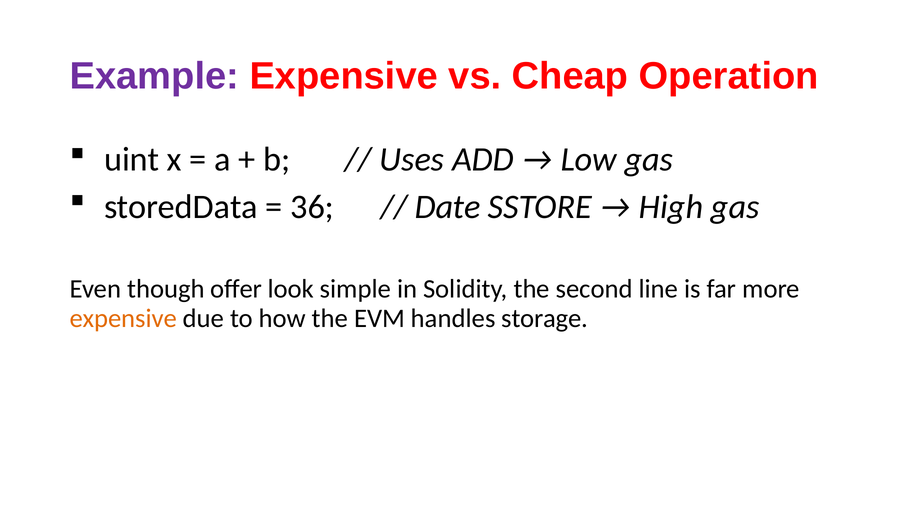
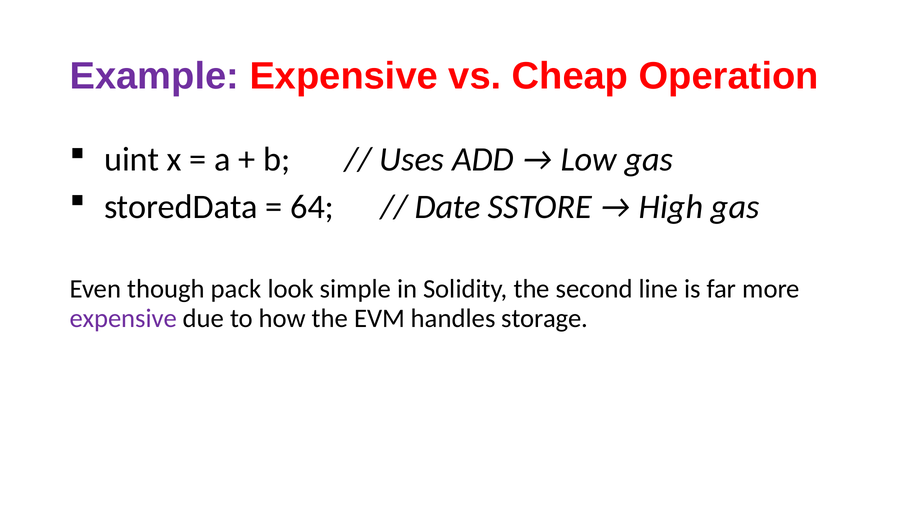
36: 36 -> 64
offer: offer -> pack
expensive at (123, 318) colour: orange -> purple
